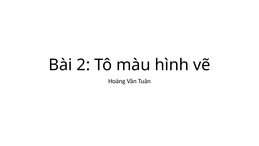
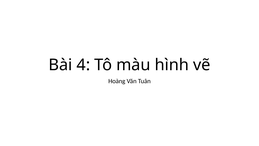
2: 2 -> 4
